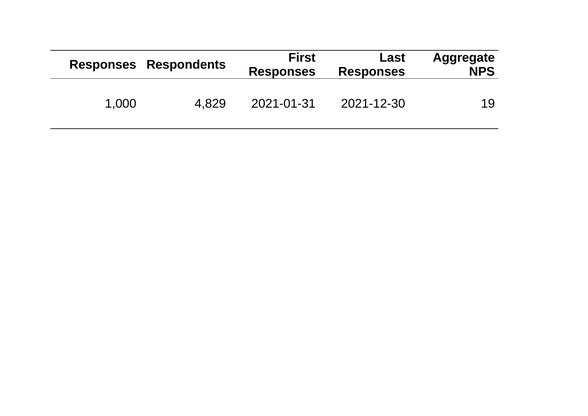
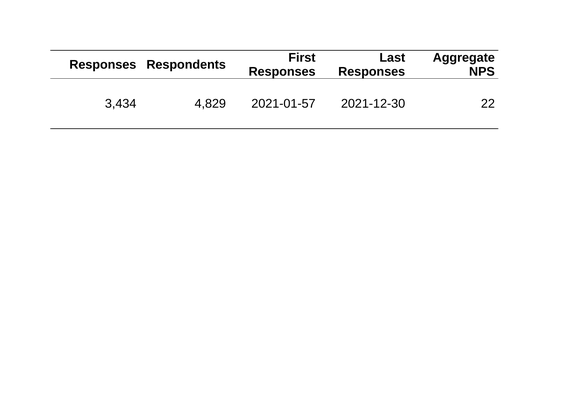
1,000: 1,000 -> 3,434
2021-01-31: 2021-01-31 -> 2021-01-57
19: 19 -> 22
